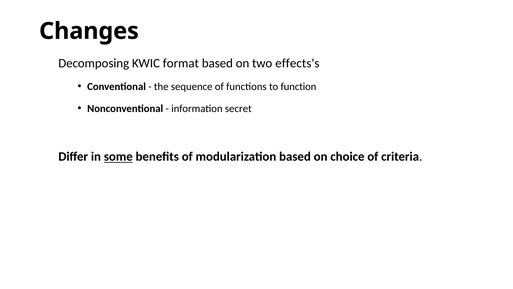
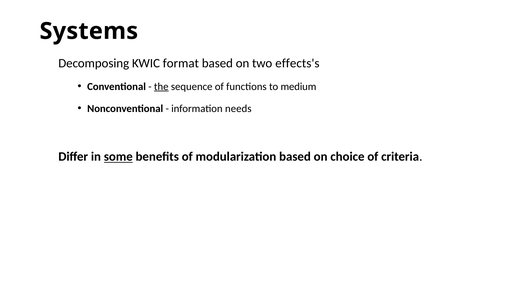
Changes: Changes -> Systems
the underline: none -> present
function: function -> medium
secret: secret -> needs
